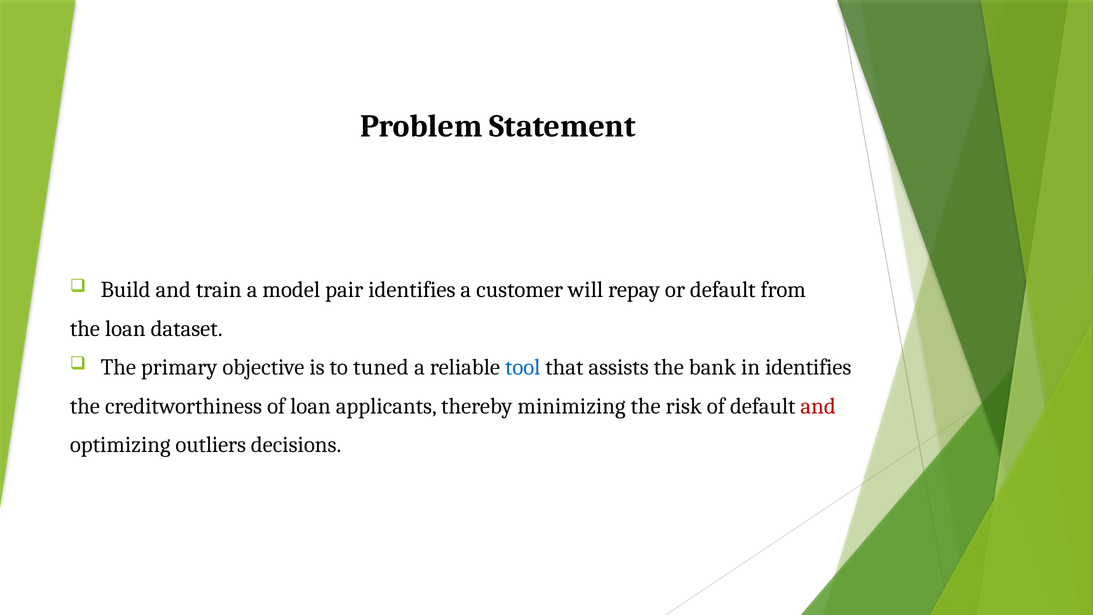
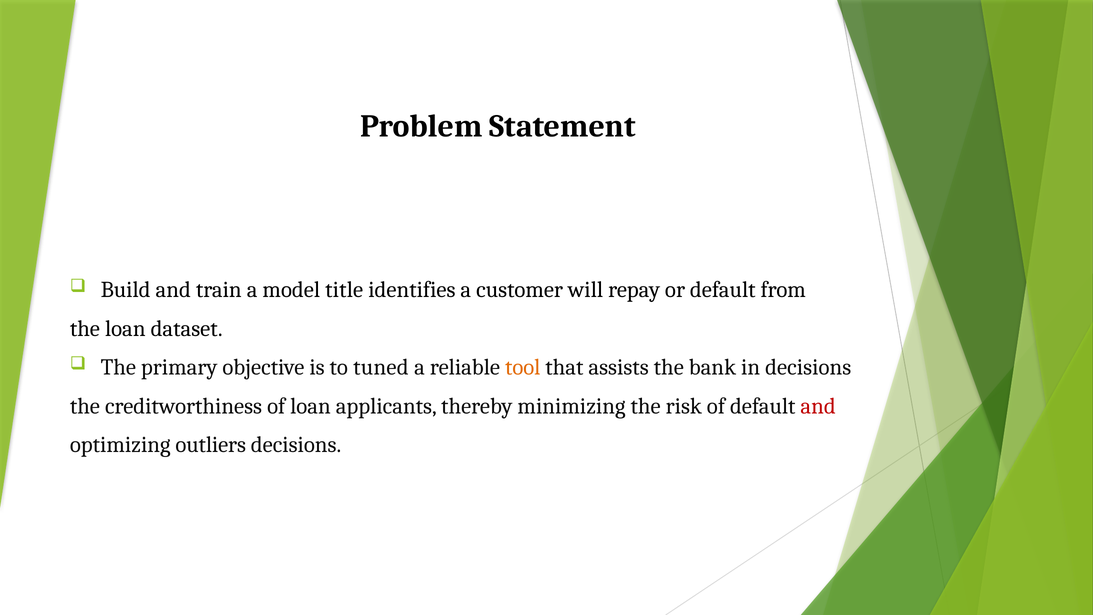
pair: pair -> title
tool colour: blue -> orange
in identifies: identifies -> decisions
